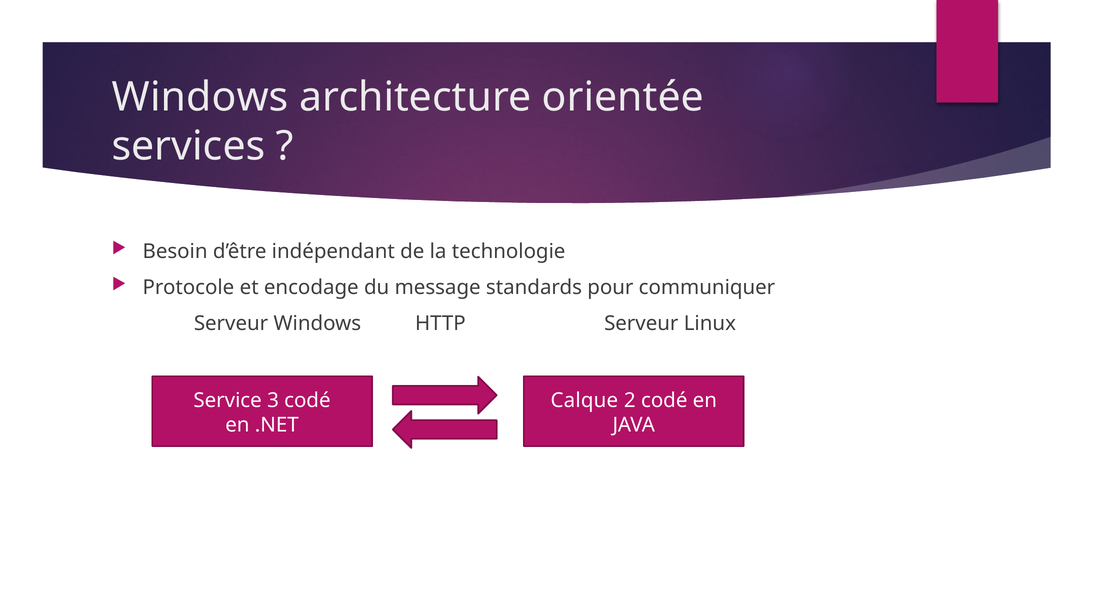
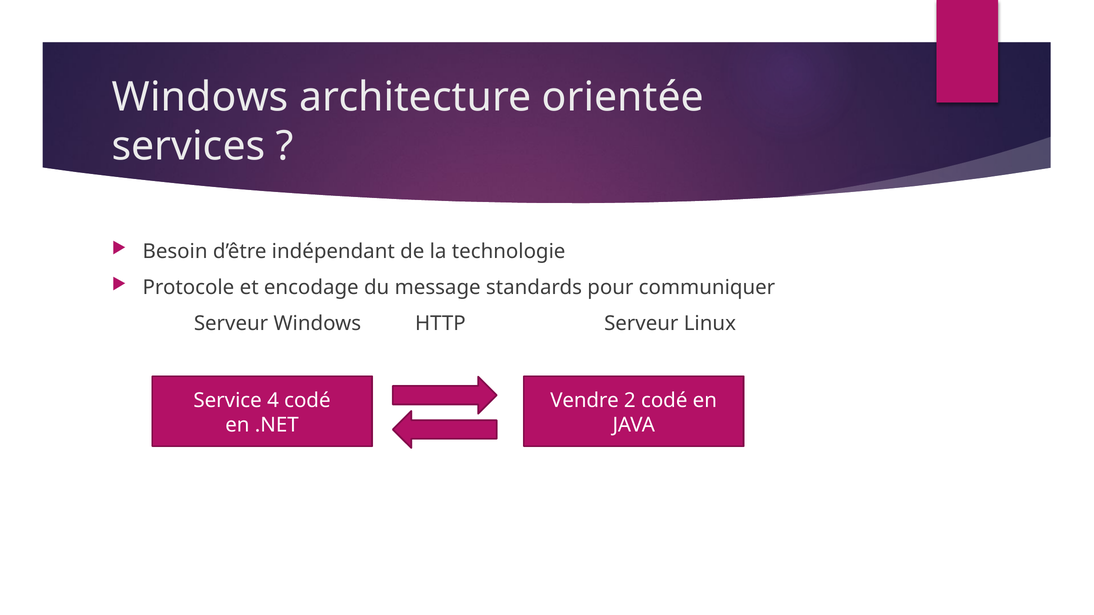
3: 3 -> 4
Calque: Calque -> Vendre
